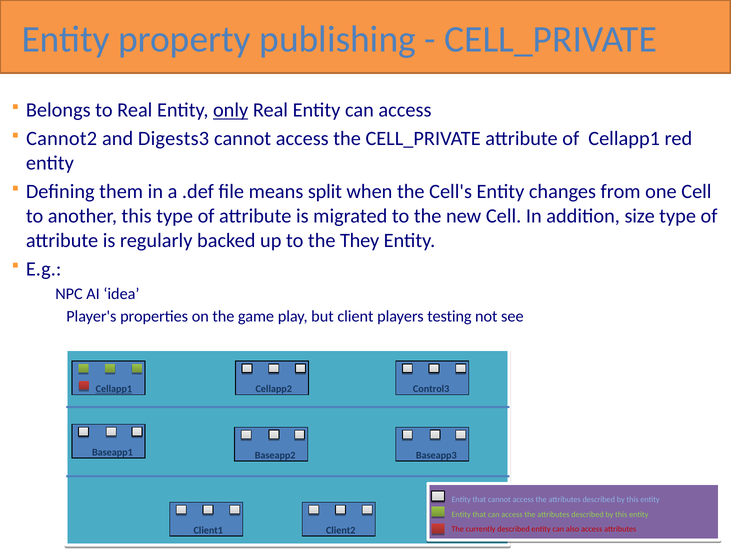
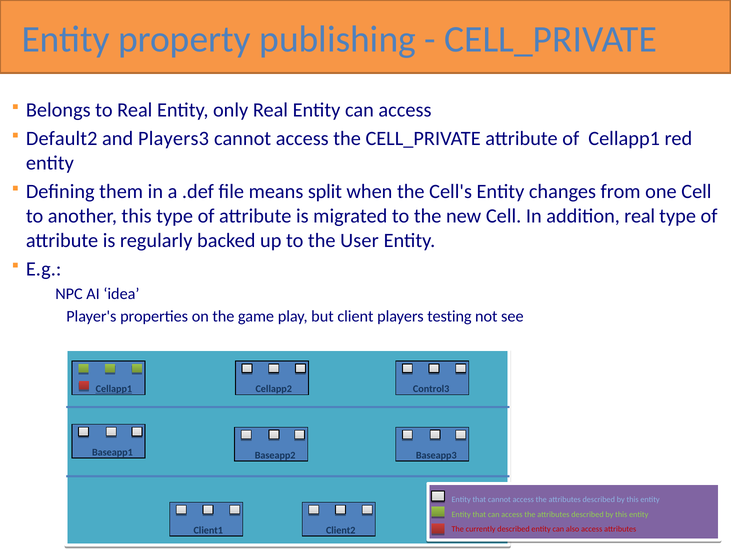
only underline: present -> none
Cannot2: Cannot2 -> Default2
Digests3: Digests3 -> Players3
addition size: size -> real
They: They -> User
